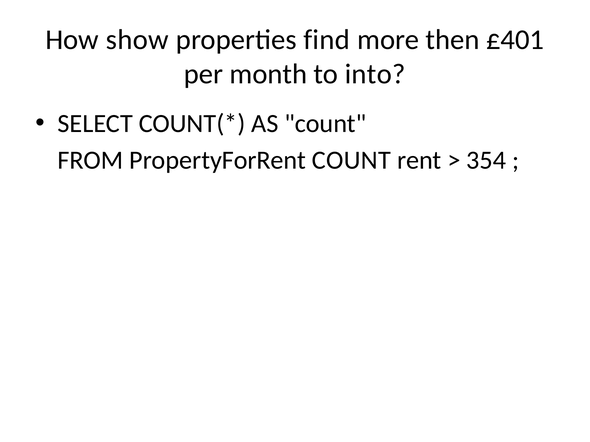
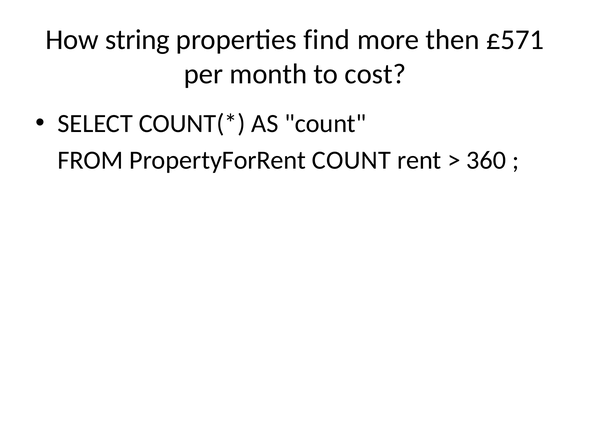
show: show -> string
£401: £401 -> £571
into: into -> cost
354: 354 -> 360
